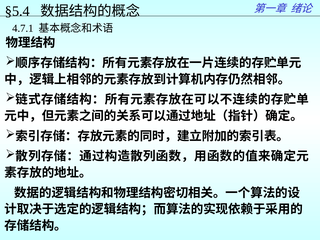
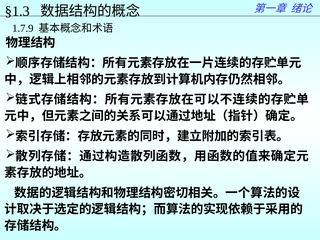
§5.4: §5.4 -> §1.3
4.7.1: 4.7.1 -> 1.7.9
